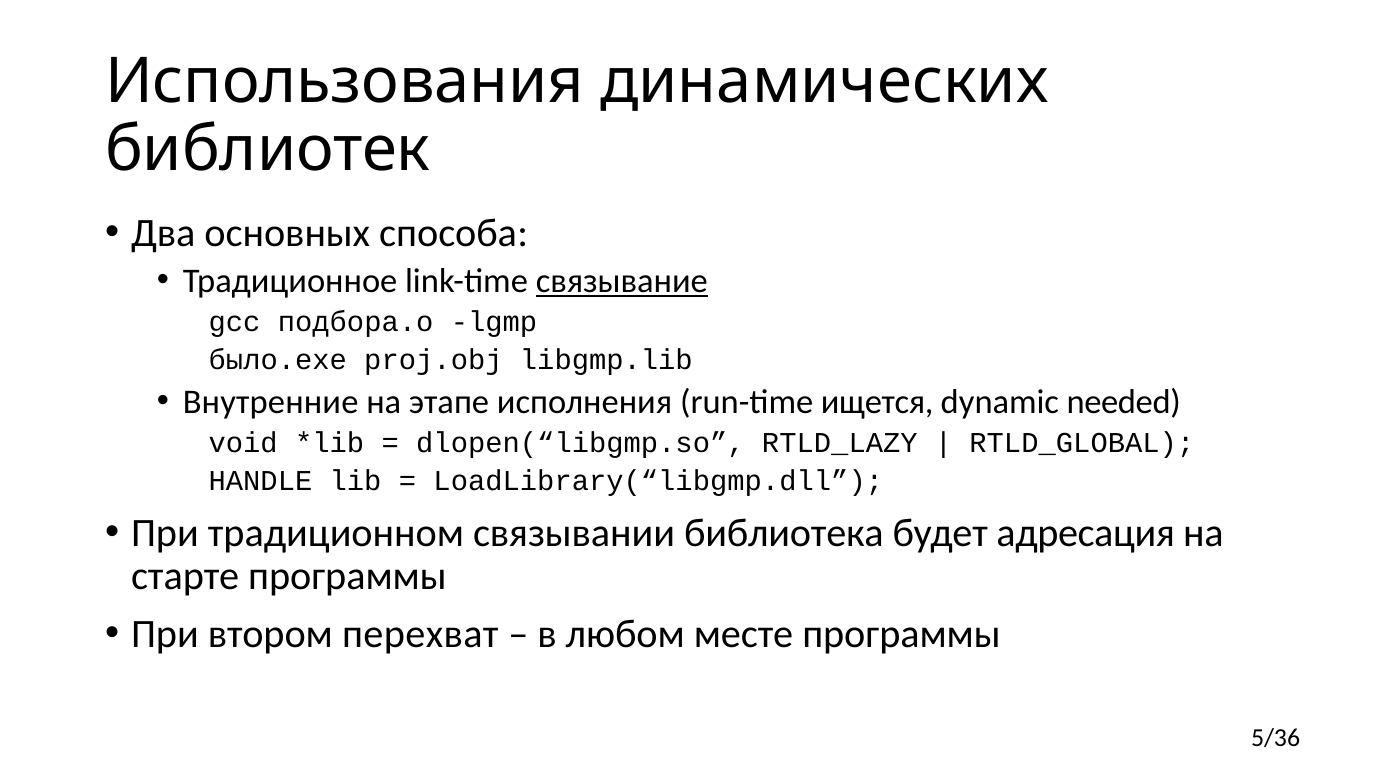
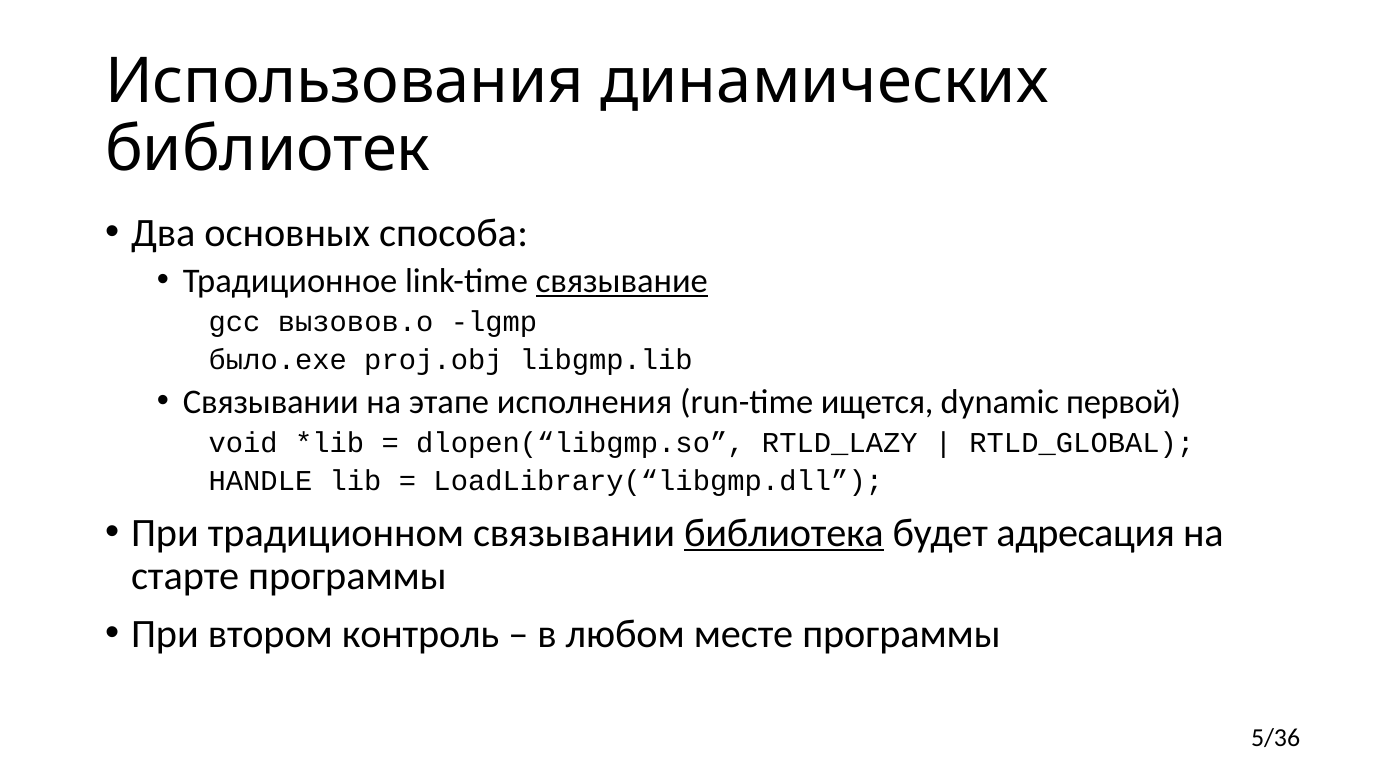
подбора.o: подбора.o -> вызовов.o
Внутренние at (271, 402): Внутренние -> Связывании
needed: needed -> первой
библиотека underline: none -> present
перехват: перехват -> контроль
